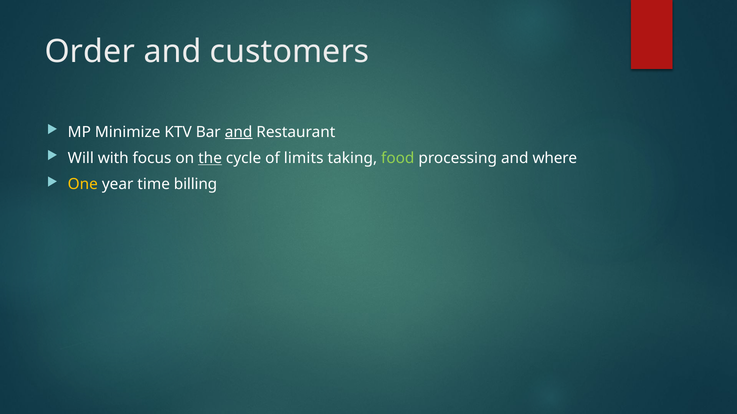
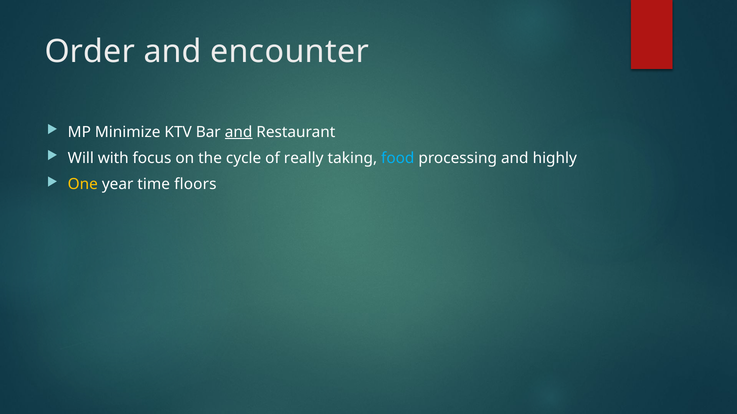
customers: customers -> encounter
the underline: present -> none
limits: limits -> really
food colour: light green -> light blue
where: where -> highly
billing: billing -> floors
